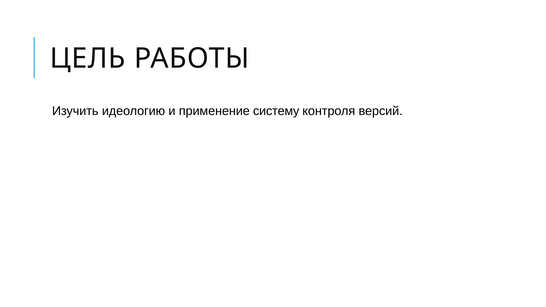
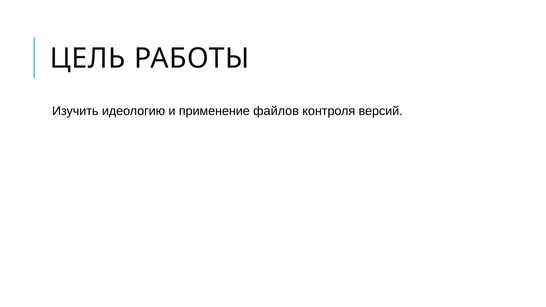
систему: систему -> файлов
